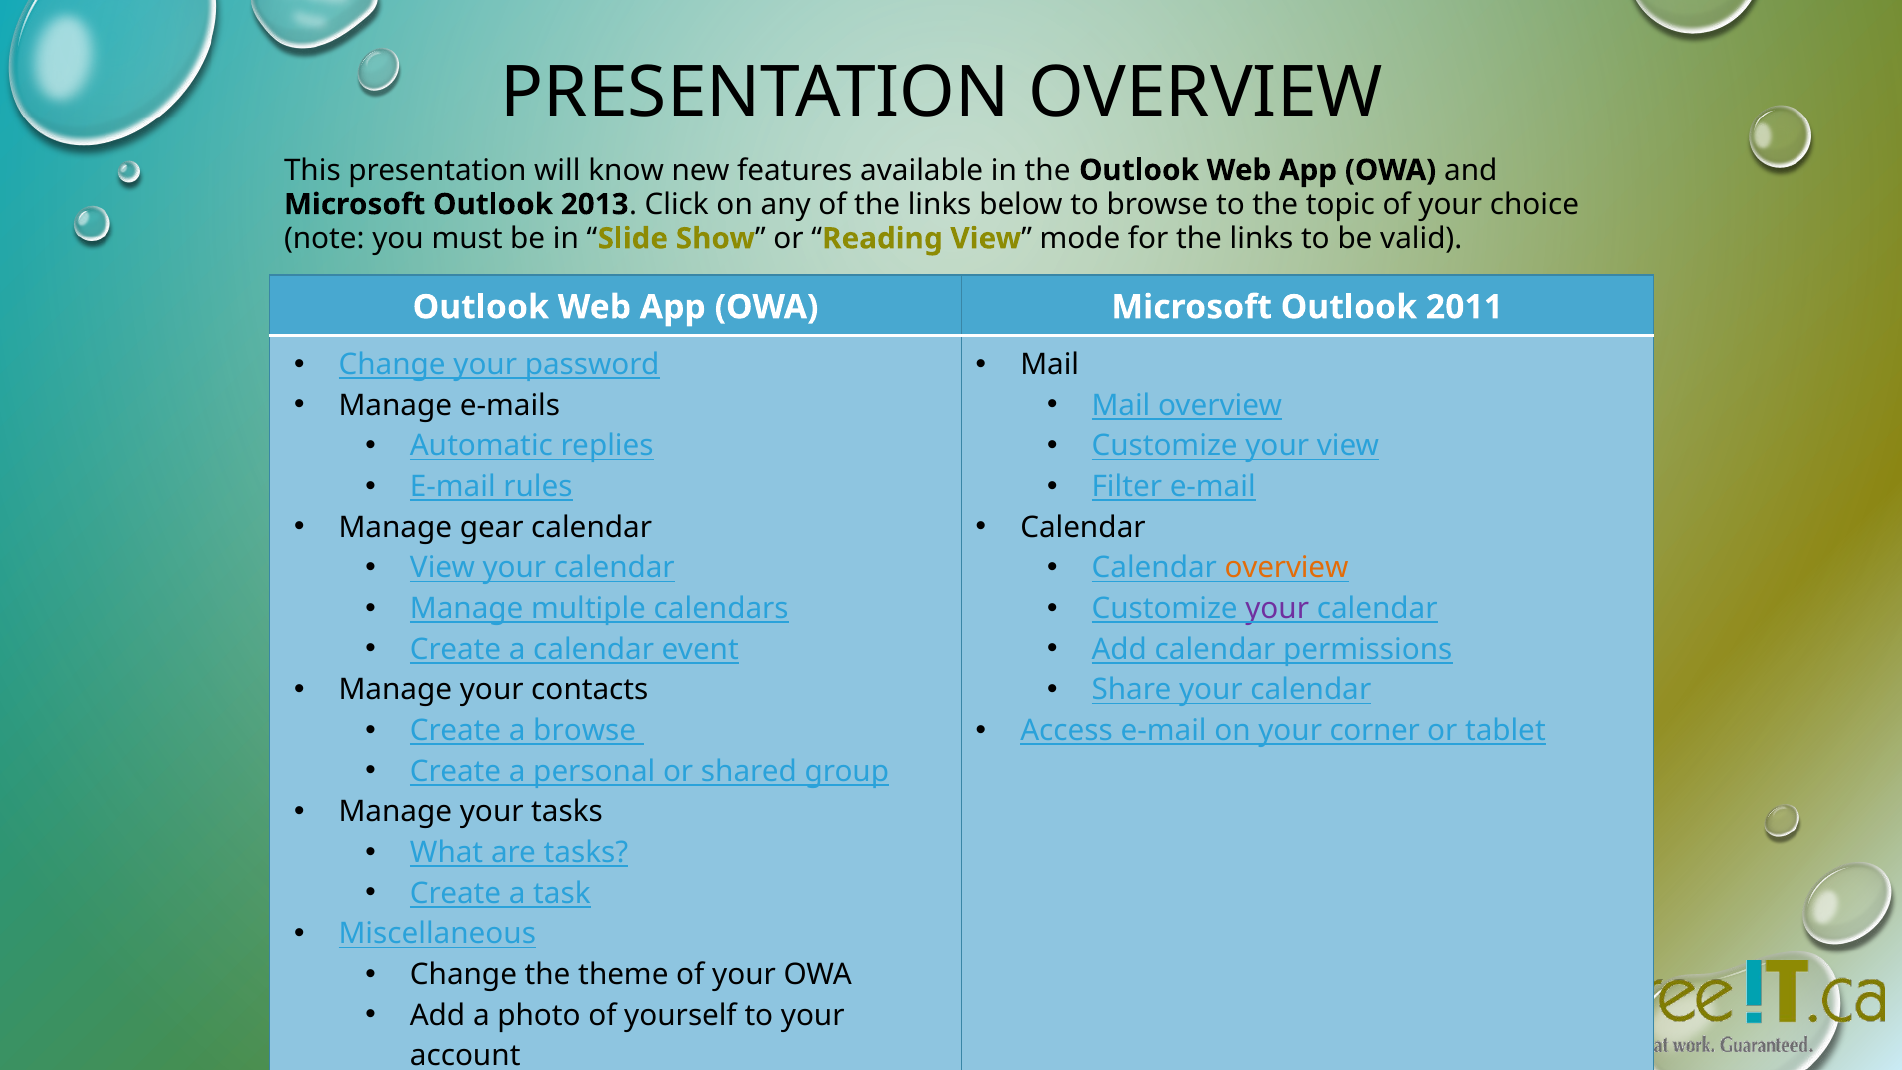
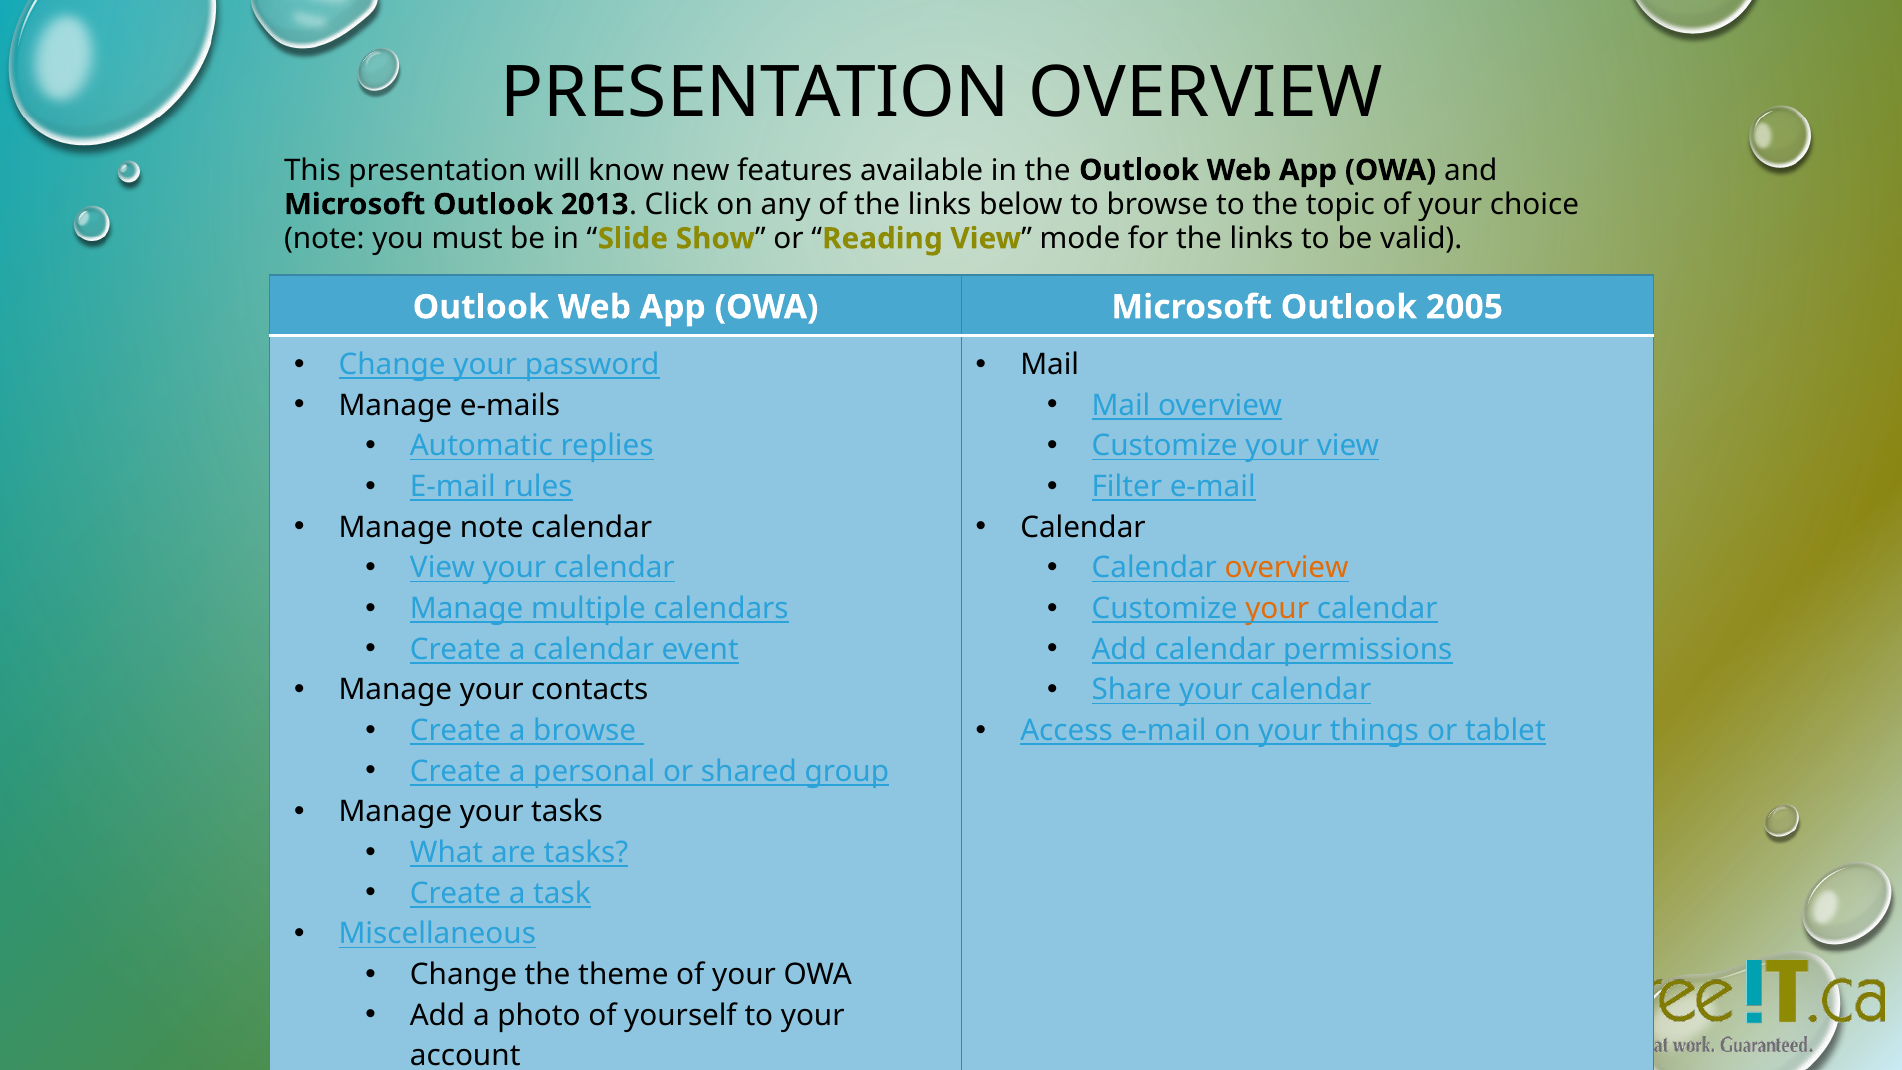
2011: 2011 -> 2005
Manage gear: gear -> note
your at (1277, 609) colour: purple -> orange
corner: corner -> things
